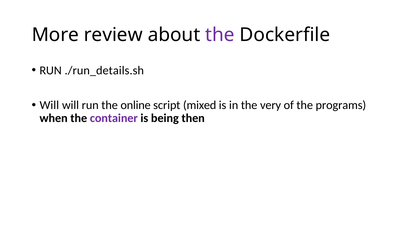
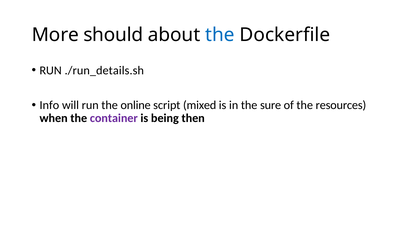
review: review -> should
the at (220, 35) colour: purple -> blue
Will at (49, 105): Will -> Info
very: very -> sure
programs: programs -> resources
